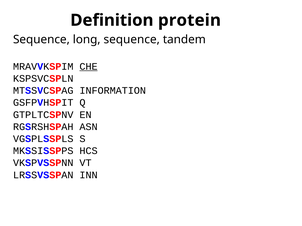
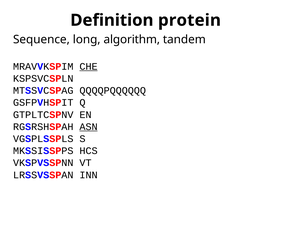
long sequence: sequence -> algorithm
INFORMATION: INFORMATION -> QQQQPQQQQQQ
ASN underline: none -> present
